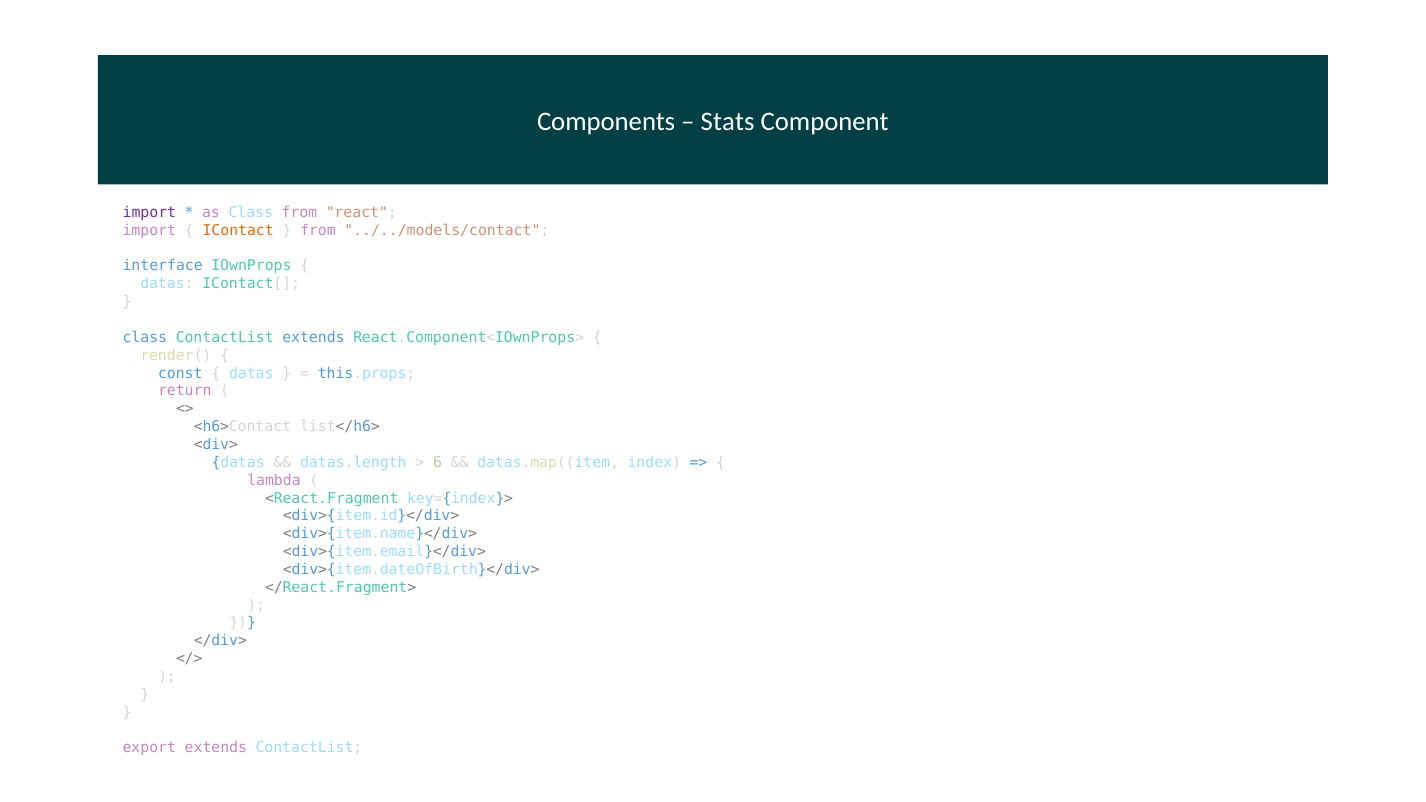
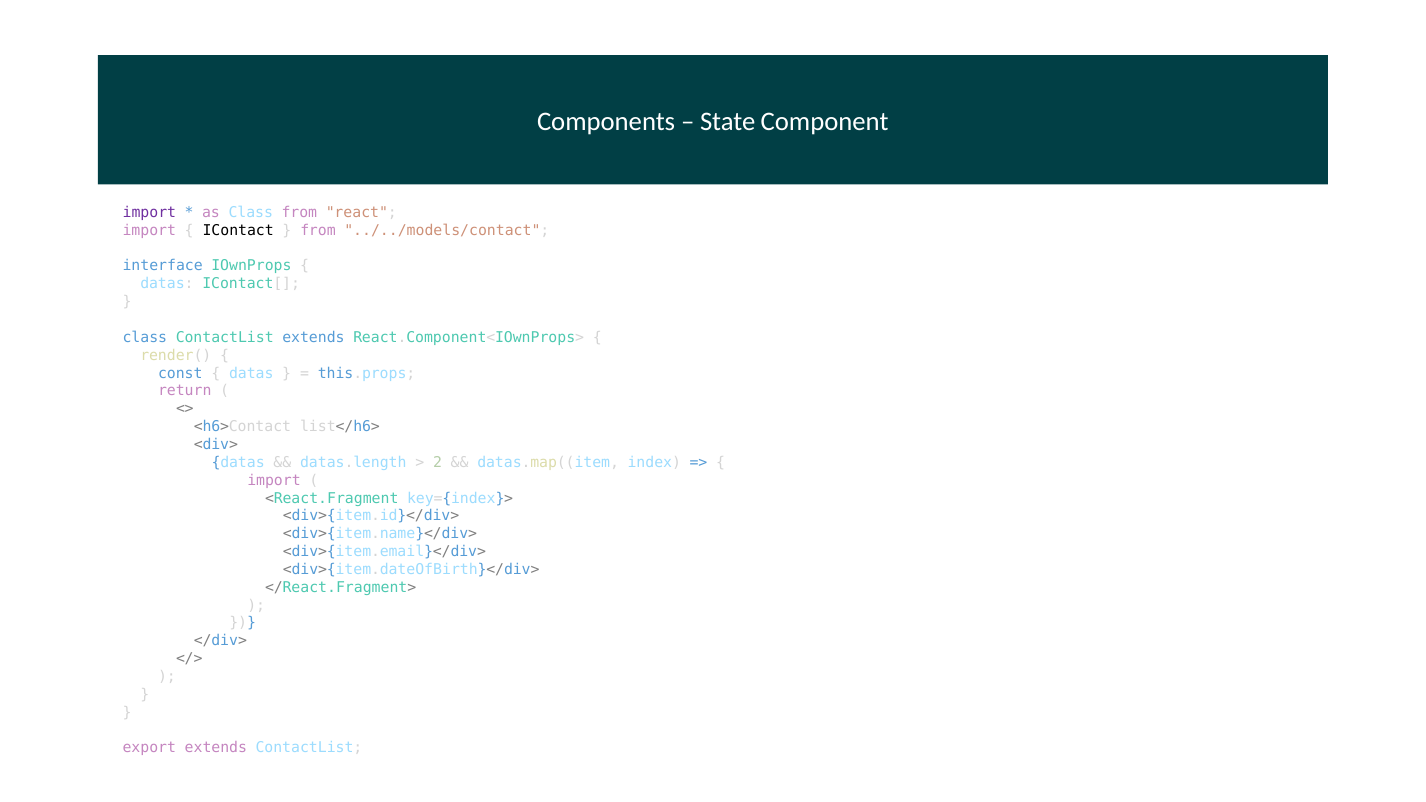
Stats: Stats -> State
IContact colour: orange -> black
6: 6 -> 2
lambda at (274, 480): lambda -> import
